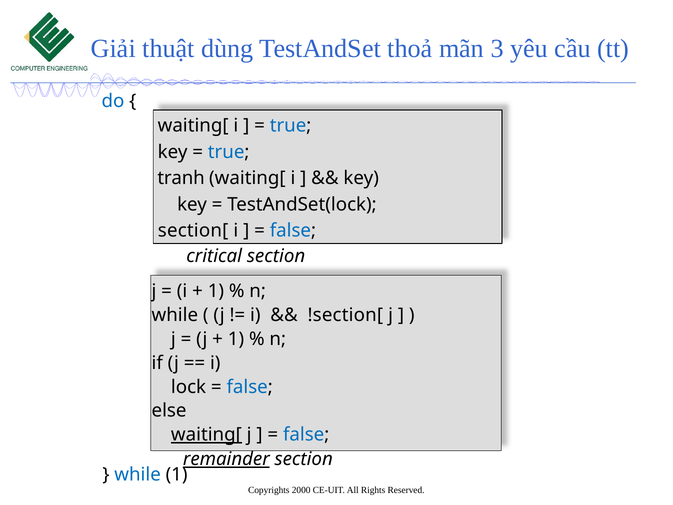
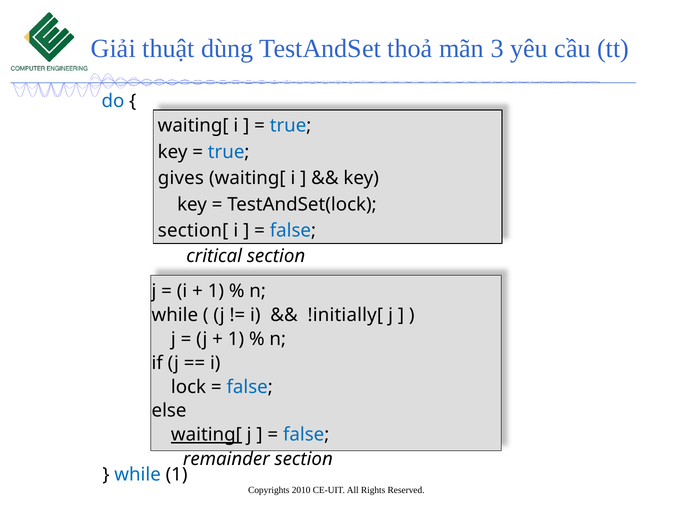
tranh: tranh -> gives
!section[: !section[ -> !initially[
remainder underline: present -> none
2000: 2000 -> 2010
